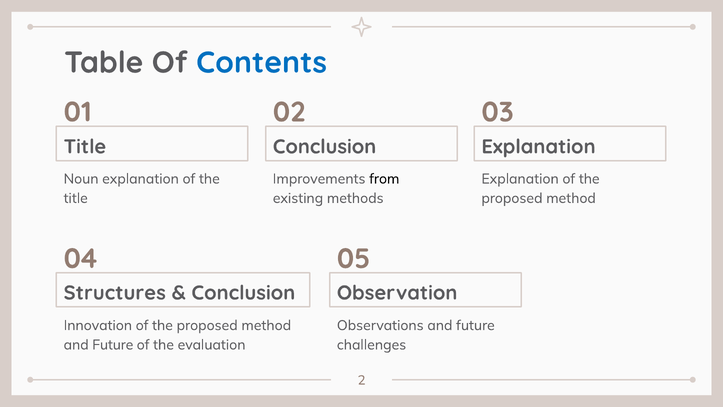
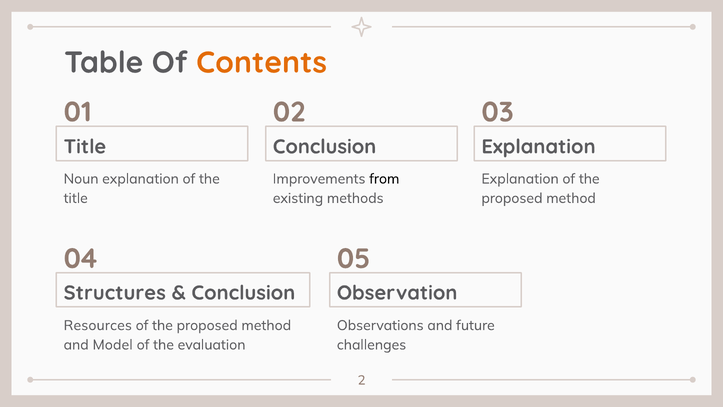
Contents colour: blue -> orange
Innovation: Innovation -> Resources
Future at (113, 345): Future -> Model
